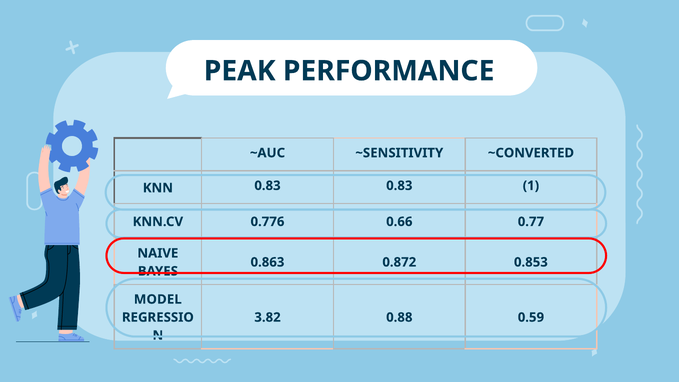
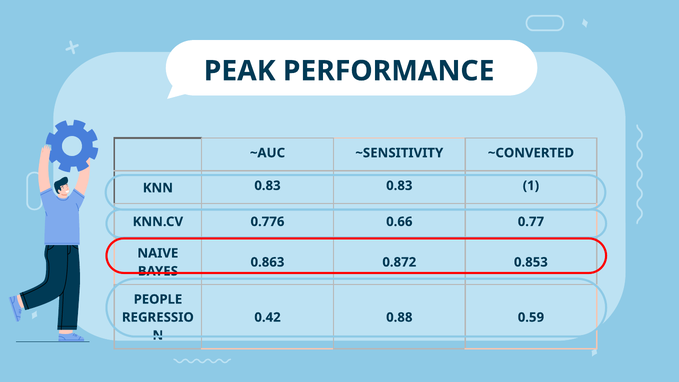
MODEL: MODEL -> PEOPLE
3.82: 3.82 -> 0.42
